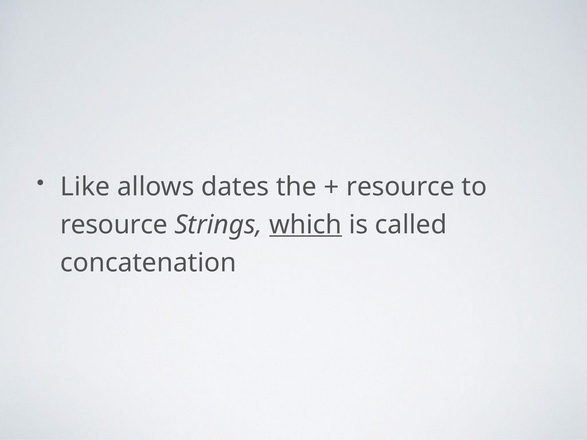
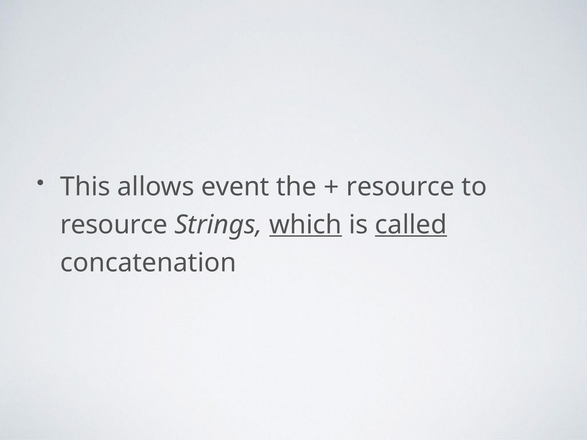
Like: Like -> This
dates: dates -> event
called underline: none -> present
